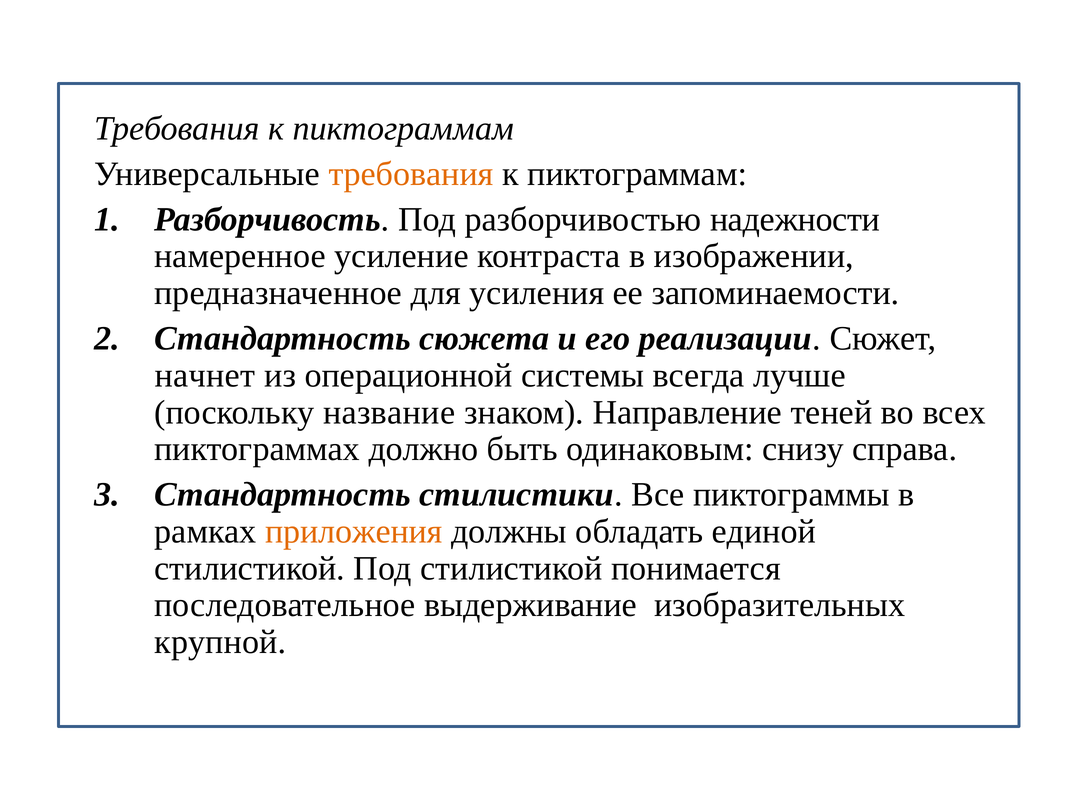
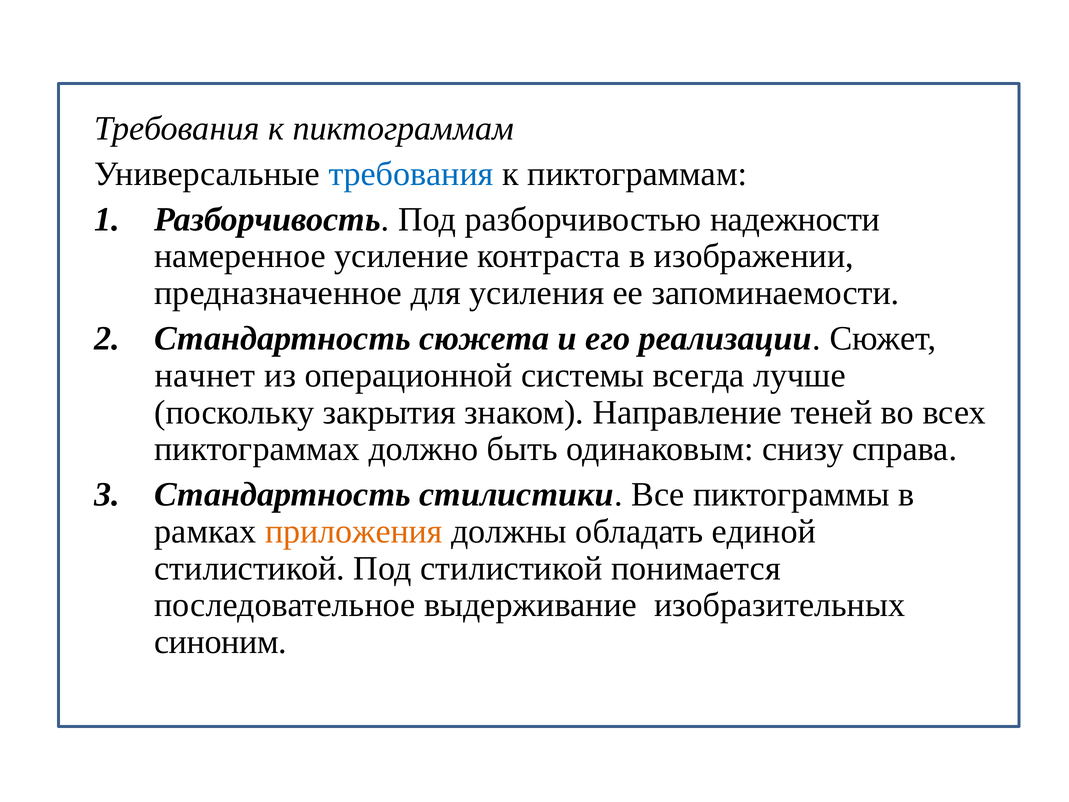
требования at (411, 174) colour: orange -> blue
название: название -> закрытия
крупной: крупной -> синоним
